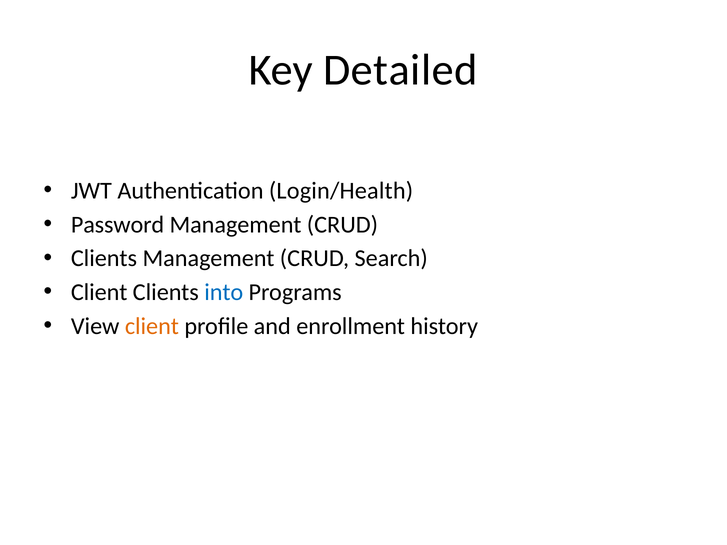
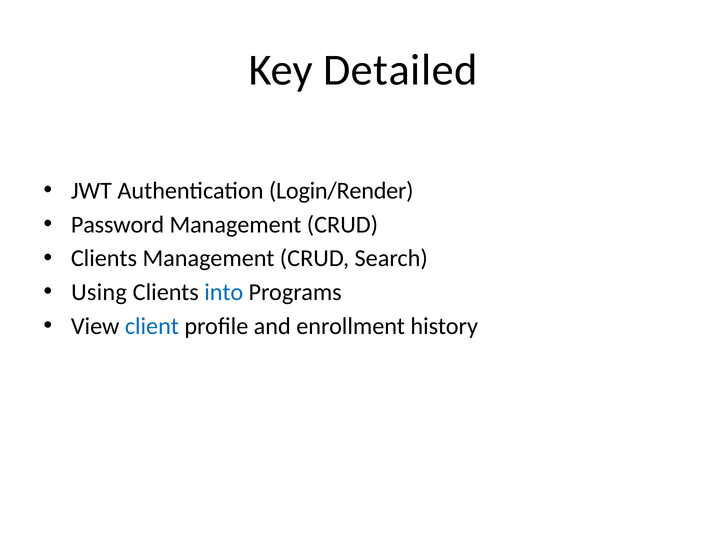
Login/Health: Login/Health -> Login/Render
Client at (99, 292): Client -> Using
client at (152, 326) colour: orange -> blue
